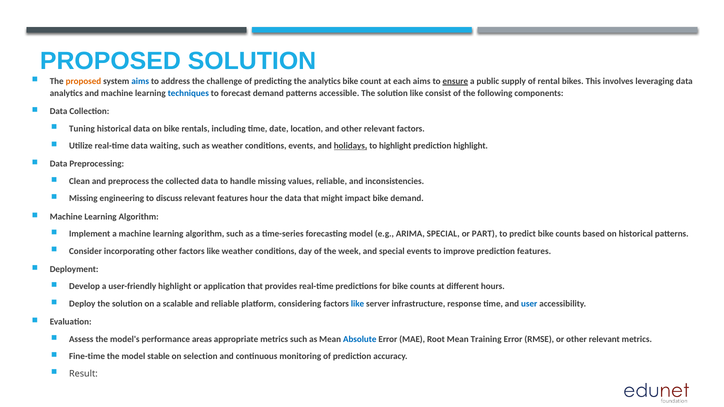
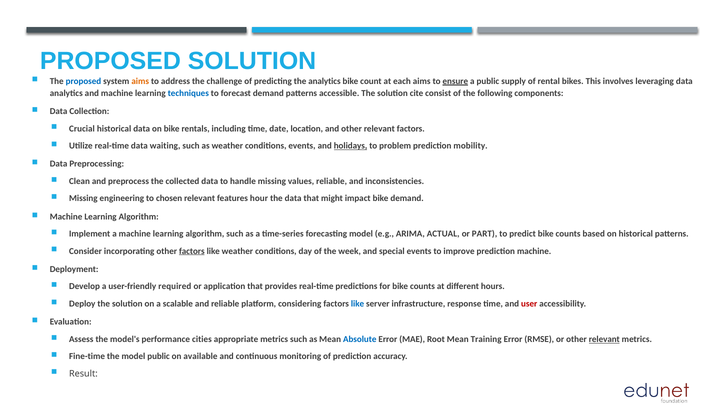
proposed at (83, 81) colour: orange -> blue
aims at (140, 81) colour: blue -> orange
solution like: like -> cite
Tuning: Tuning -> Crucial
to highlight: highlight -> problem
prediction highlight: highlight -> mobility
discuss: discuss -> chosen
ARIMA SPECIAL: SPECIAL -> ACTUAL
factors at (192, 251) underline: none -> present
prediction features: features -> machine
user-friendly highlight: highlight -> required
user colour: blue -> red
areas: areas -> cities
relevant at (604, 339) underline: none -> present
model stable: stable -> public
selection: selection -> available
